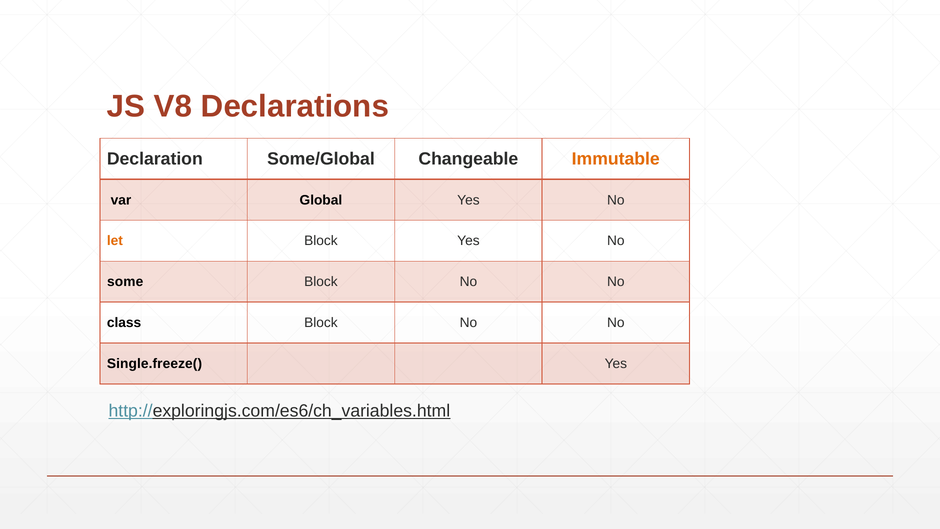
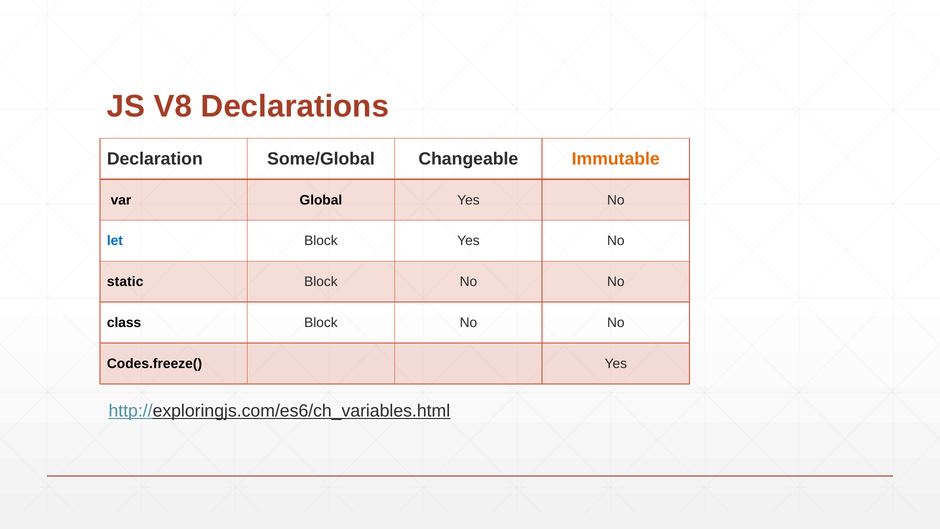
let colour: orange -> blue
some: some -> static
Single.freeze(: Single.freeze( -> Codes.freeze(
